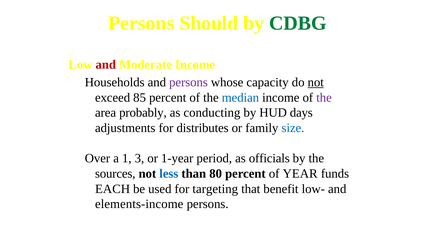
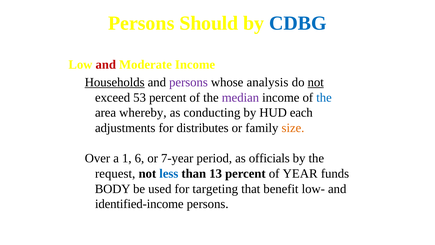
CDBG colour: green -> blue
Households underline: none -> present
capacity: capacity -> analysis
85: 85 -> 53
median colour: blue -> purple
the at (324, 97) colour: purple -> blue
probably: probably -> whereby
days: days -> each
size colour: blue -> orange
3: 3 -> 6
1-year: 1-year -> 7-year
sources: sources -> request
80: 80 -> 13
EACH: EACH -> BODY
elements-income: elements-income -> identified-income
